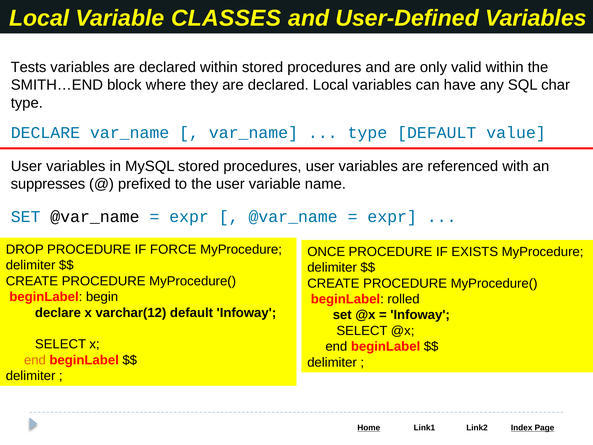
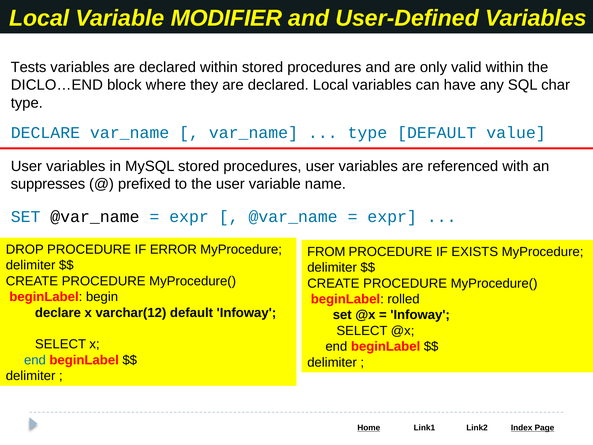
CLASSES: CLASSES -> MODIFIER
SMITH…END: SMITH…END -> DICLO…END
FORCE: FORCE -> ERROR
ONCE: ONCE -> FROM
end at (35, 360) colour: orange -> blue
